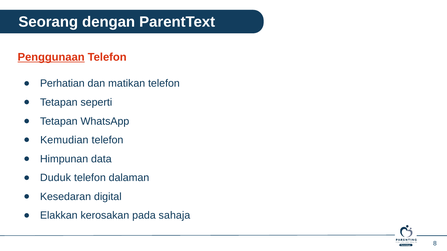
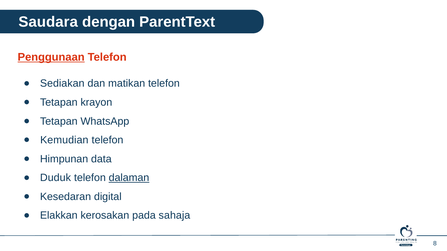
Seorang: Seorang -> Saudara
Perhatian: Perhatian -> Sediakan
seperti: seperti -> krayon
dalaman underline: none -> present
